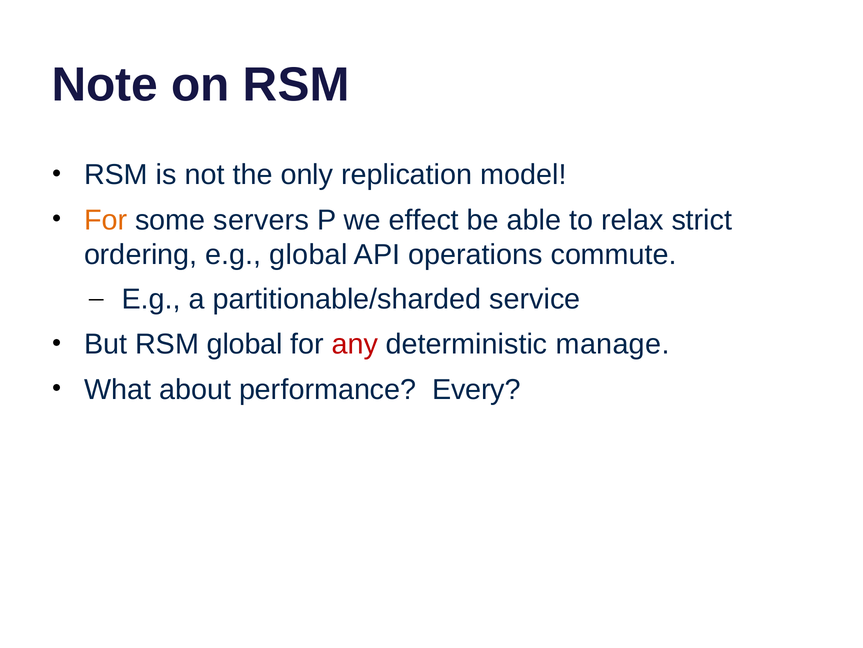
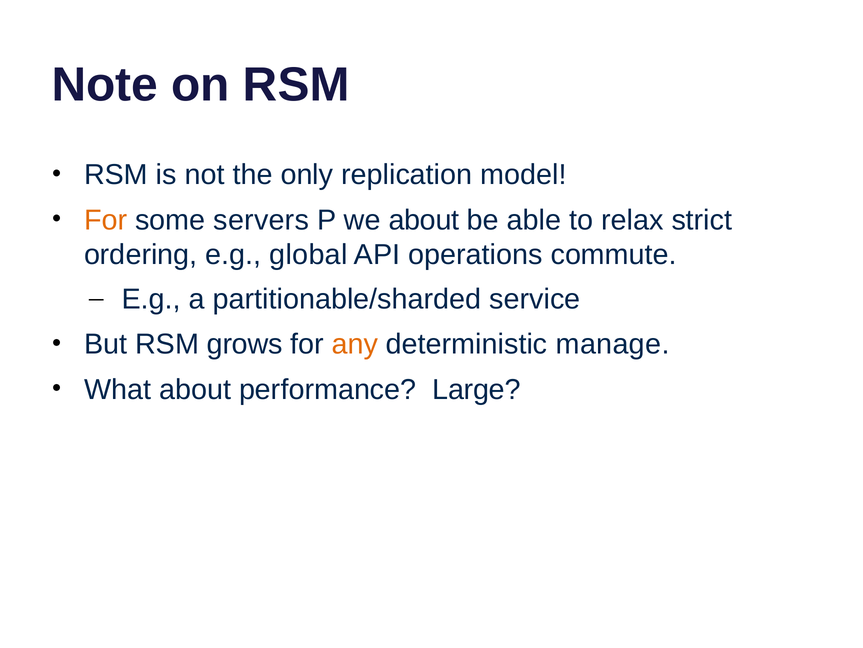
we effect: effect -> about
RSM global: global -> grows
any colour: red -> orange
Every: Every -> Large
